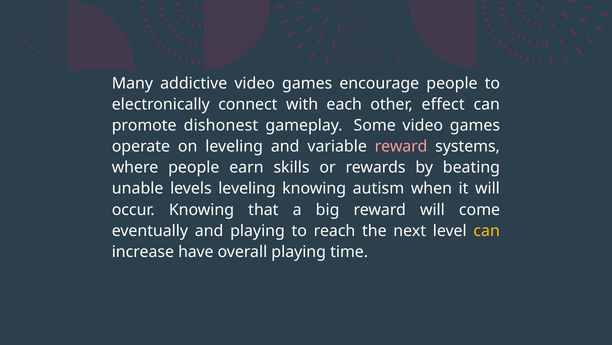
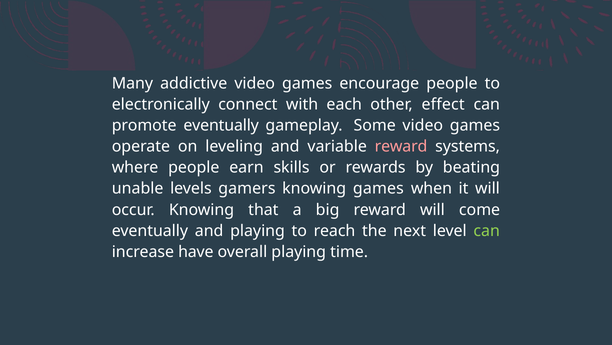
promote dishonest: dishonest -> eventually
levels leveling: leveling -> gamers
knowing autism: autism -> games
can at (487, 230) colour: yellow -> light green
